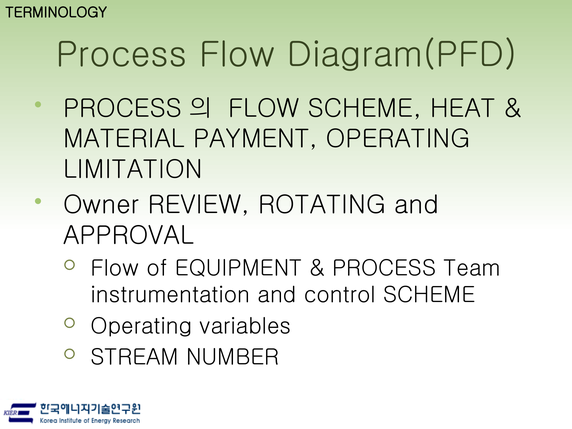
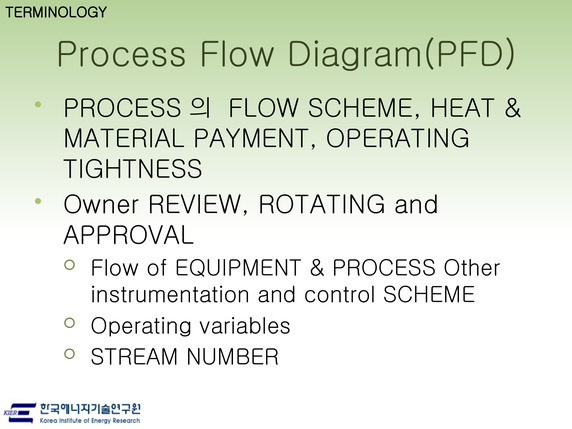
LIMITATION: LIMITATION -> TIGHTNESS
Team: Team -> Other
